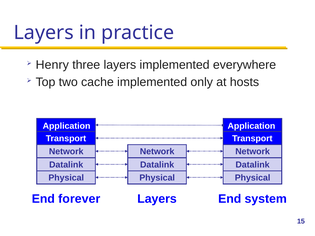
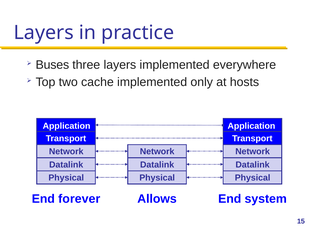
Henry: Henry -> Buses
Layers at (157, 199): Layers -> Allows
